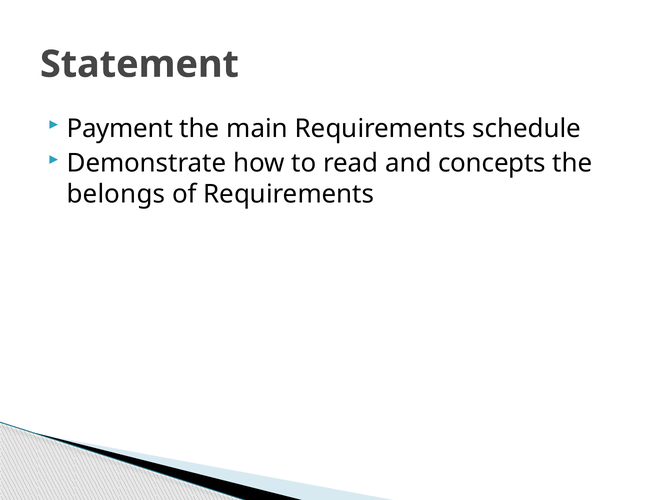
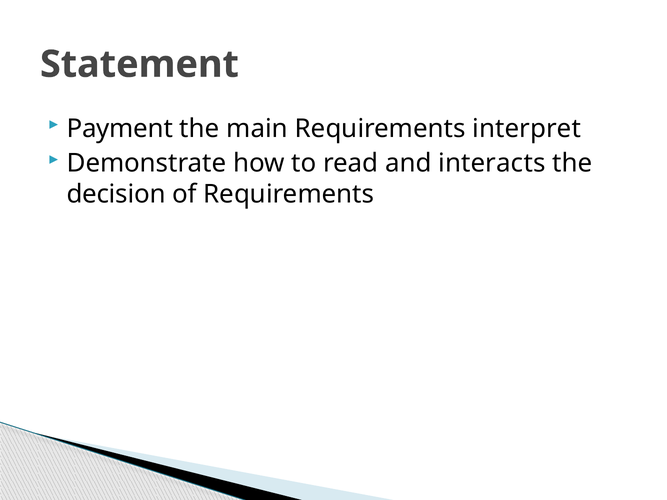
schedule: schedule -> interpret
concepts: concepts -> interacts
belongs: belongs -> decision
